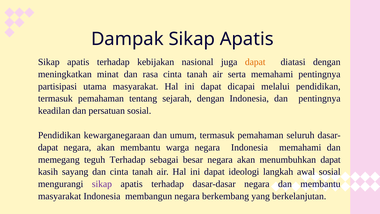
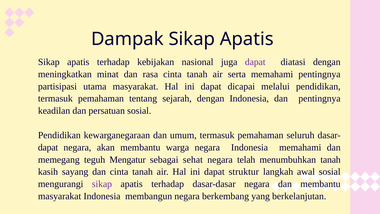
dapat at (255, 62) colour: orange -> purple
teguh Terhadap: Terhadap -> Mengatur
besar: besar -> sehat
akan at (246, 159): akan -> telah
menumbuhkan dapat: dapat -> tanah
ideologi: ideologi -> struktur
